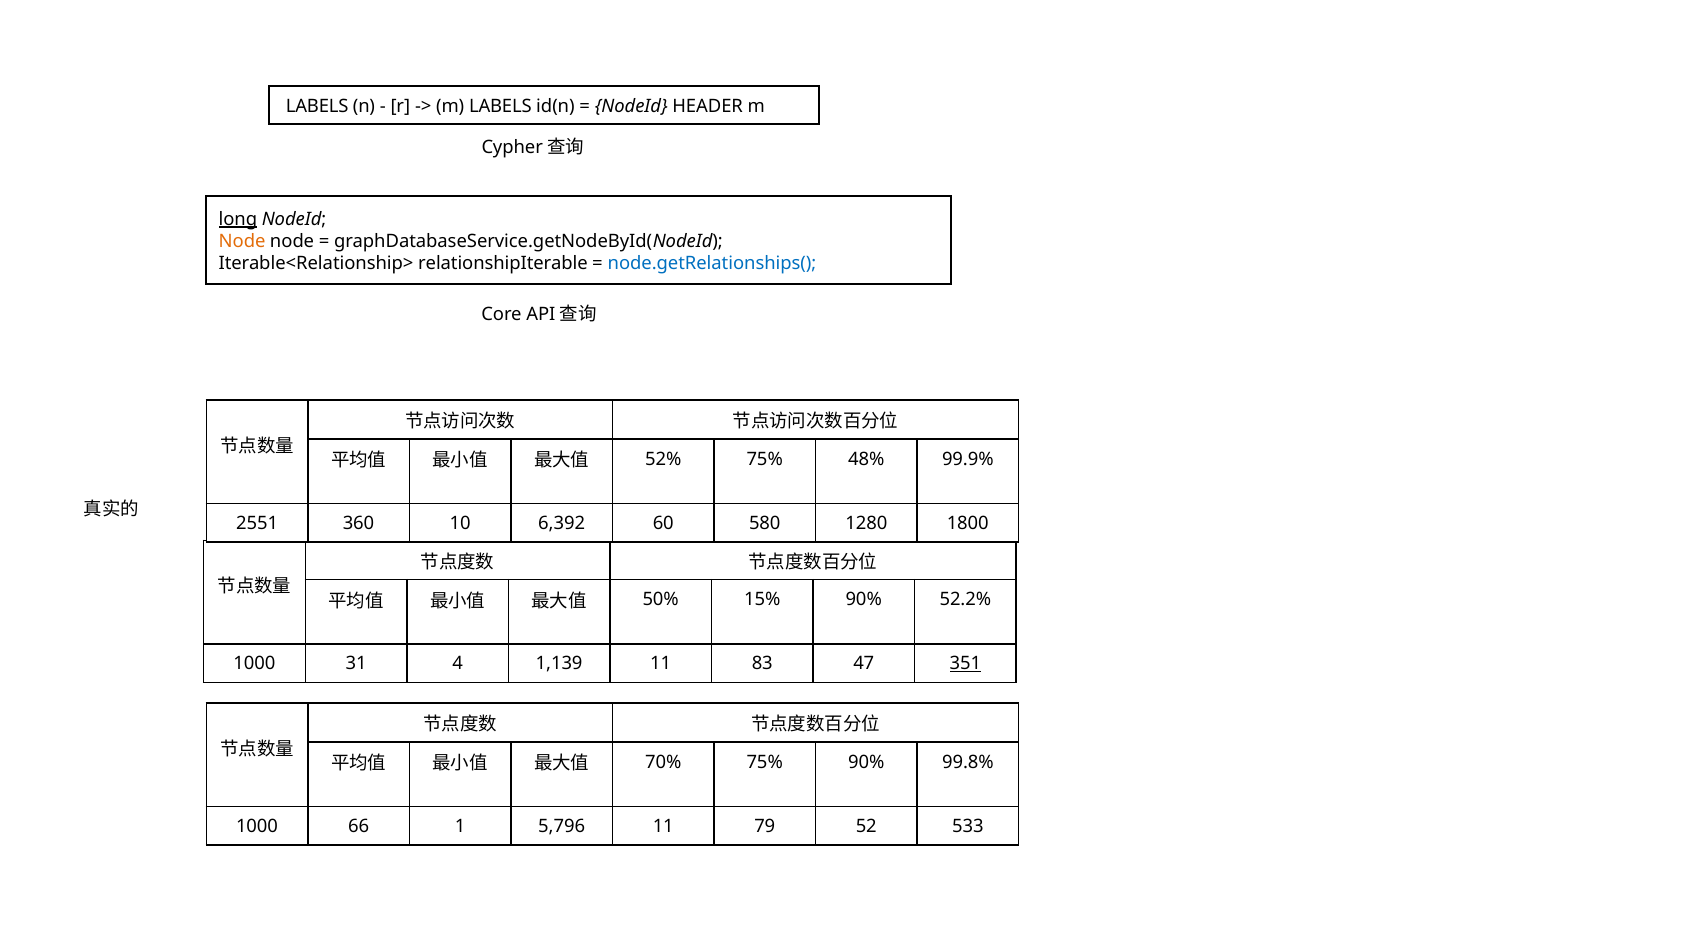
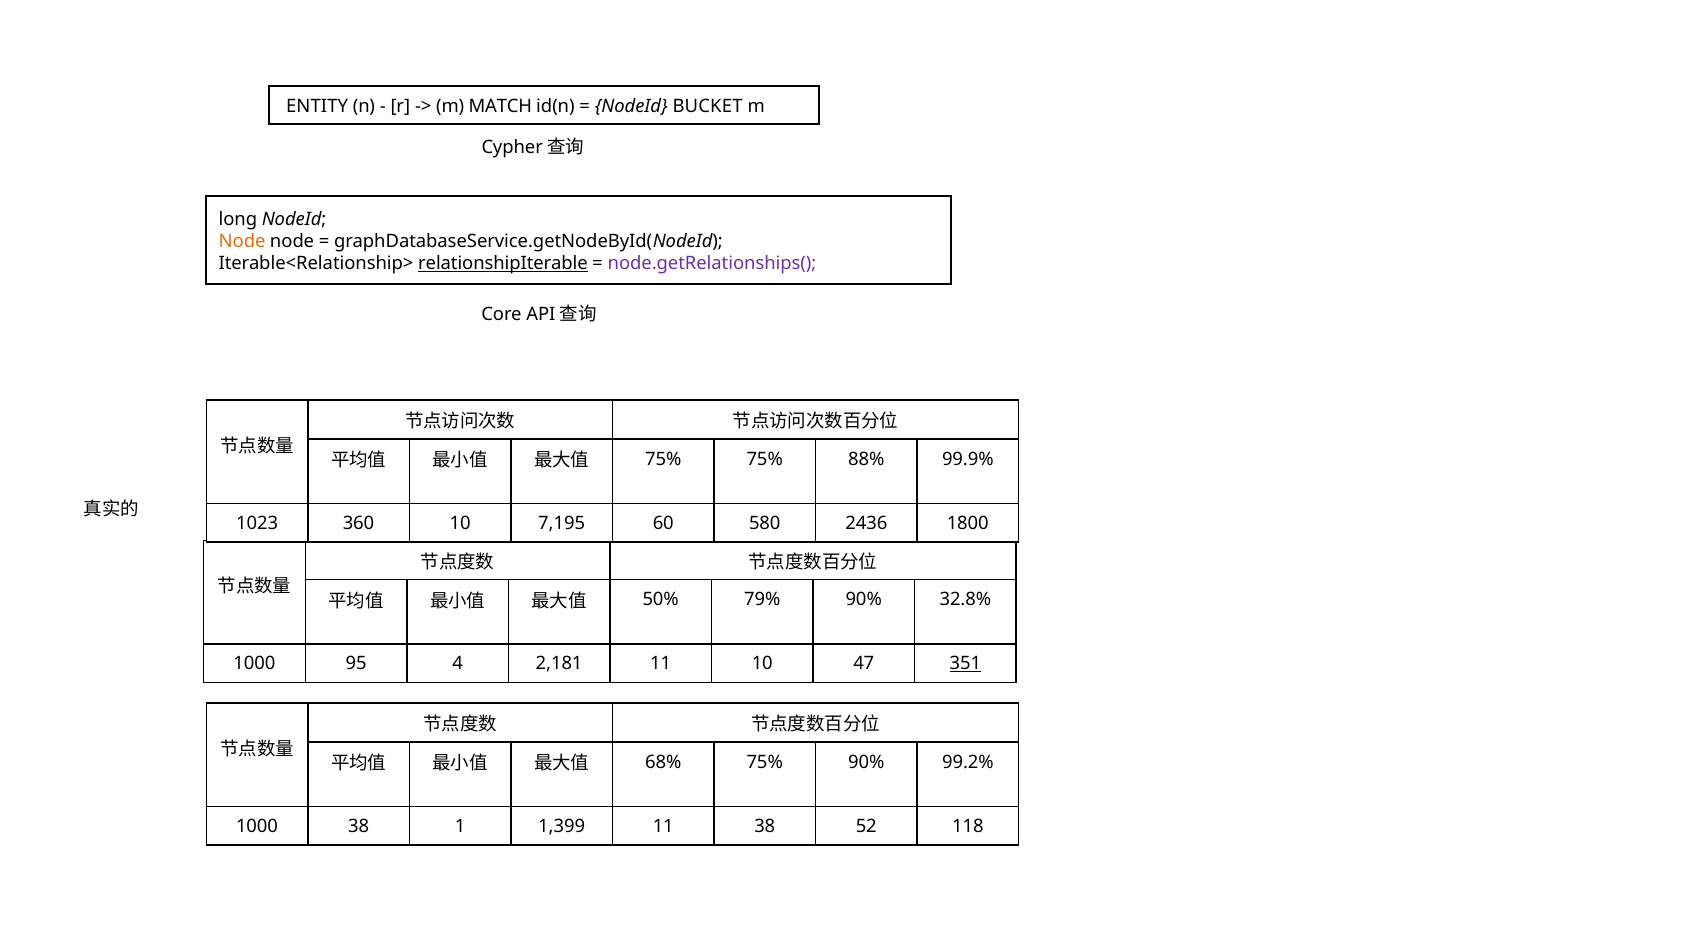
LABELS at (317, 106): LABELS -> ENTITY
m LABELS: LABELS -> MATCH
HEADER: HEADER -> BUCKET
long underline: present -> none
relationshipIterable underline: none -> present
node.getRelationships( colour: blue -> purple
52% at (663, 459): 52% -> 75%
48%: 48% -> 88%
2551: 2551 -> 1023
6,392: 6,392 -> 7,195
1280: 1280 -> 2436
15%: 15% -> 79%
52.2%: 52.2% -> 32.8%
31: 31 -> 95
1,139: 1,139 -> 2,181
11 83: 83 -> 10
70%: 70% -> 68%
99.8%: 99.8% -> 99.2%
1000 66: 66 -> 38
5,796: 5,796 -> 1,399
11 79: 79 -> 38
533: 533 -> 118
